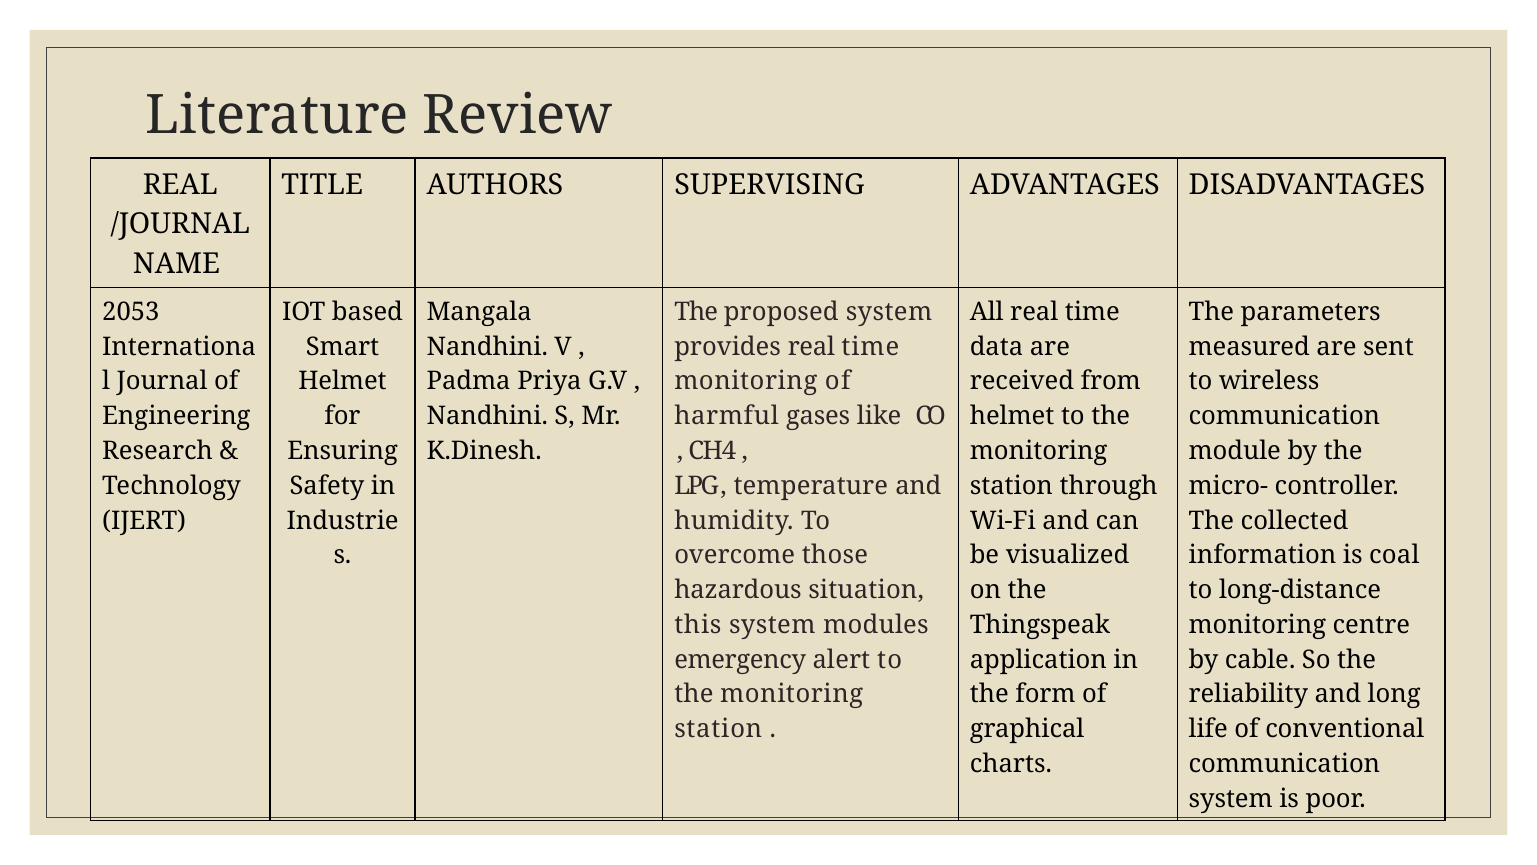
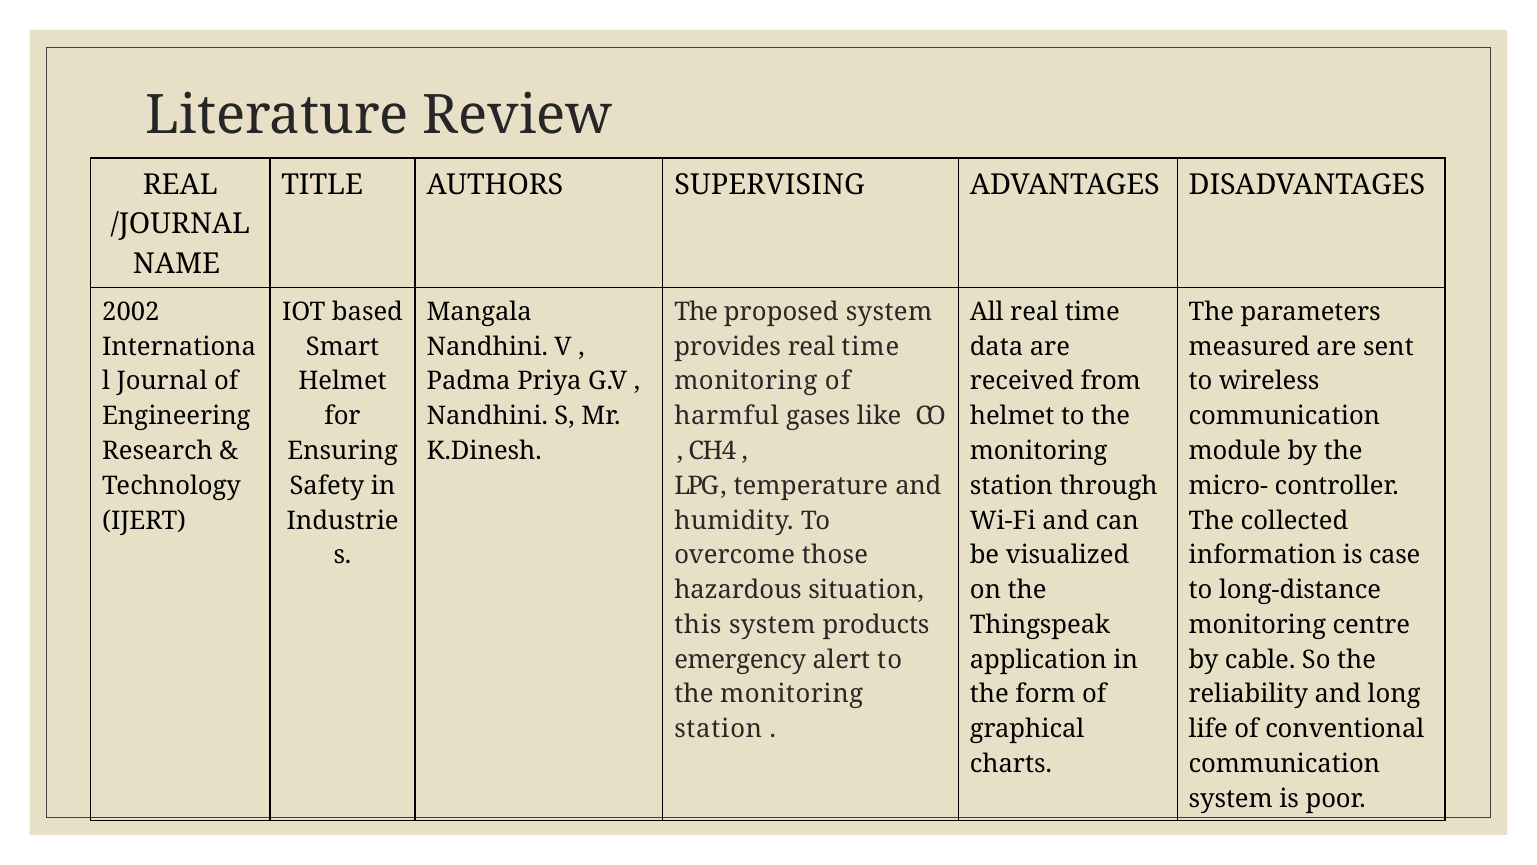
2053: 2053 -> 2002
coal: coal -> case
modules: modules -> products
